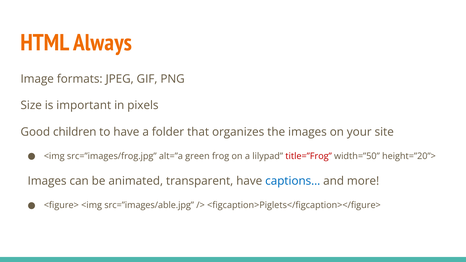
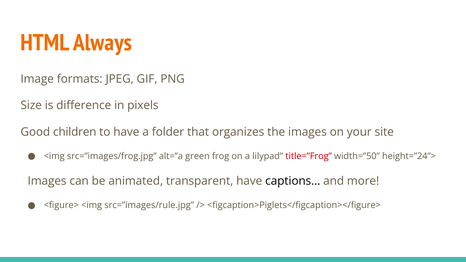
important: important -> difference
height=”20”>: height=”20”> -> height=”24”>
captions… colour: blue -> black
src=”images/able.jpg: src=”images/able.jpg -> src=”images/rule.jpg
